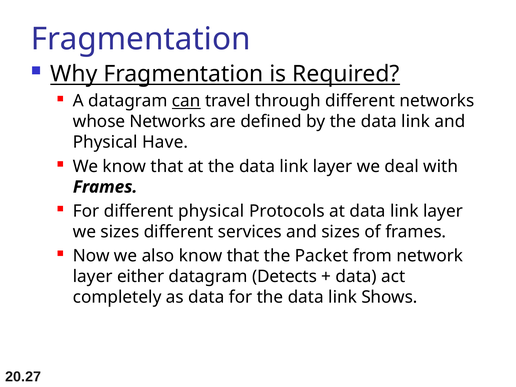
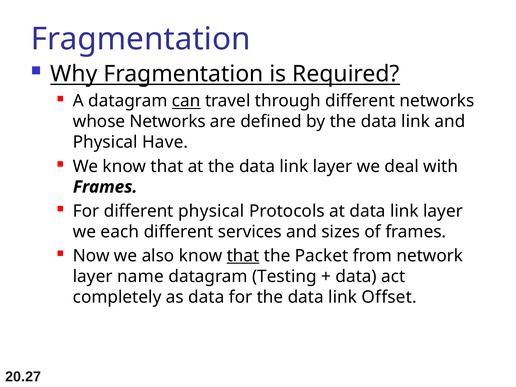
we sizes: sizes -> each
that at (243, 256) underline: none -> present
either: either -> name
Detects: Detects -> Testing
Shows: Shows -> Offset
